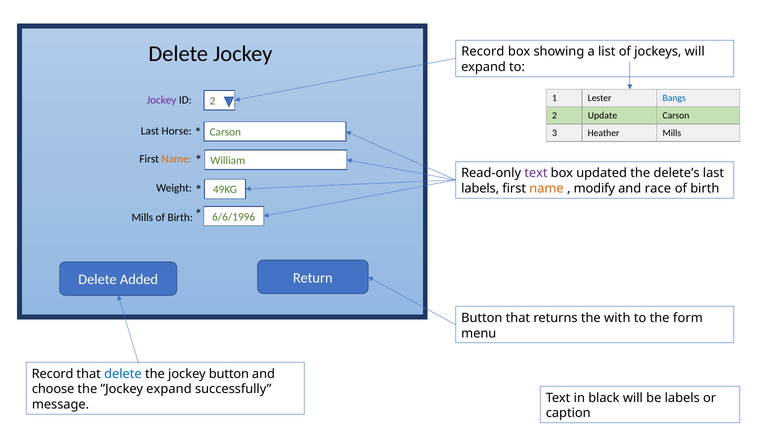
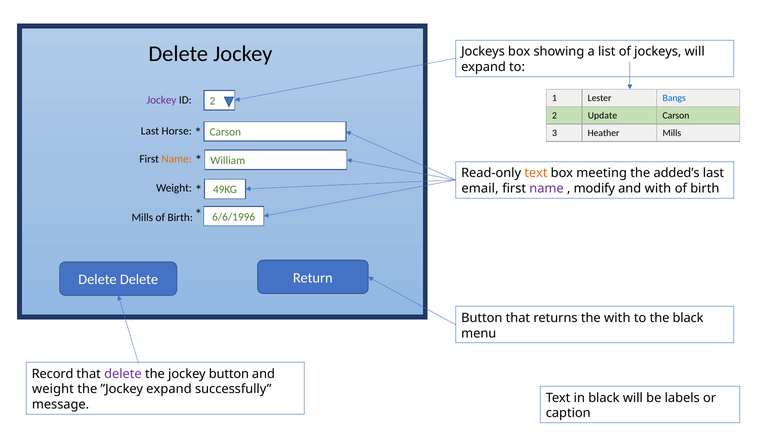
Record at (483, 51): Record -> Jockeys
text at (536, 173) colour: purple -> orange
updated: updated -> meeting
delete’s: delete’s -> added’s
labels at (480, 189): labels -> email
name at (547, 189) colour: orange -> purple
and race: race -> with
Delete Added: Added -> Delete
the form: form -> black
delete at (123, 374) colour: blue -> purple
choose at (53, 389): choose -> weight
